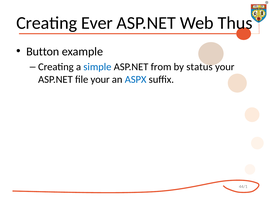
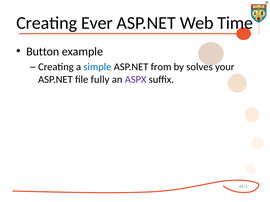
Thus: Thus -> Time
status: status -> solves
file your: your -> fully
ASPX colour: blue -> purple
